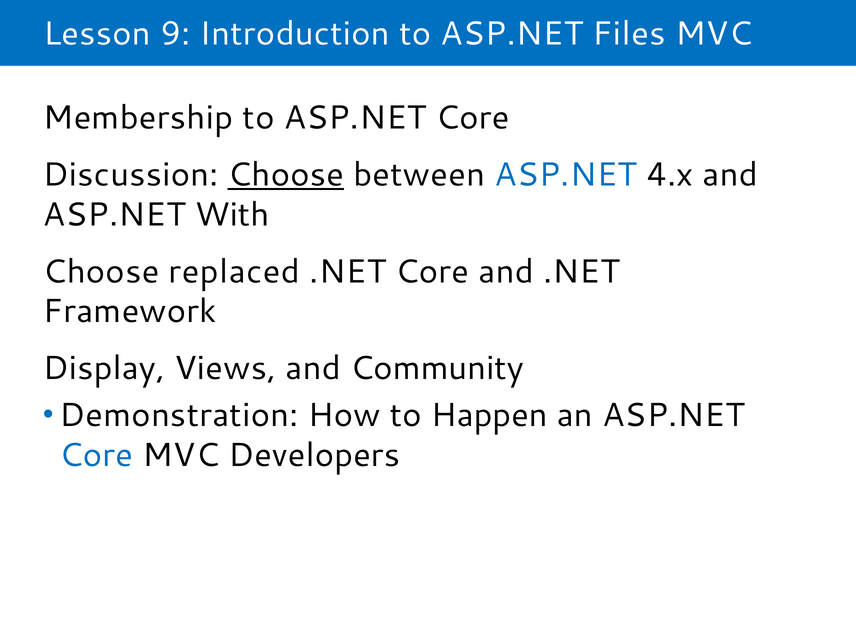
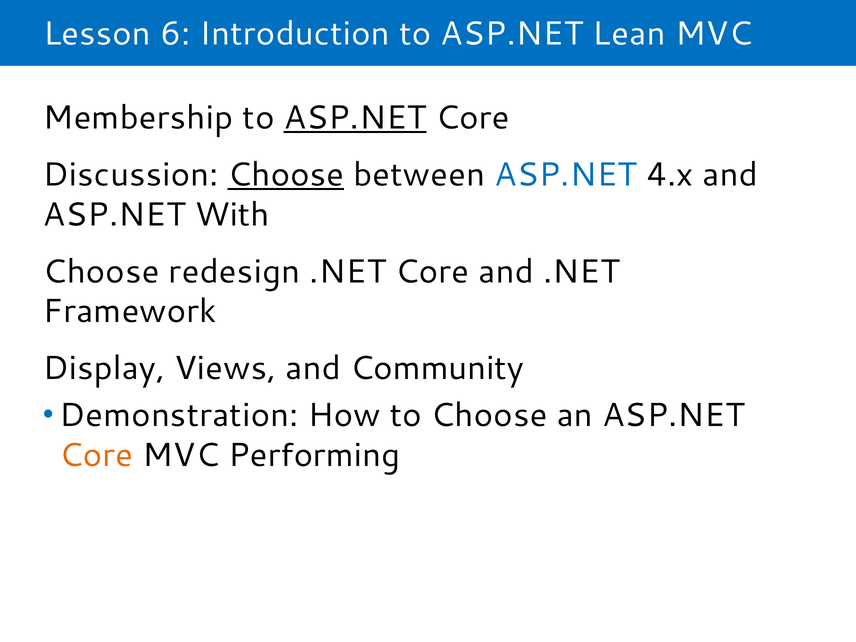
9: 9 -> 6
Files: Files -> Lean
ASP.NET at (355, 118) underline: none -> present
replaced: replaced -> redesign
to Happen: Happen -> Choose
Core at (96, 455) colour: blue -> orange
Developers: Developers -> Performing
